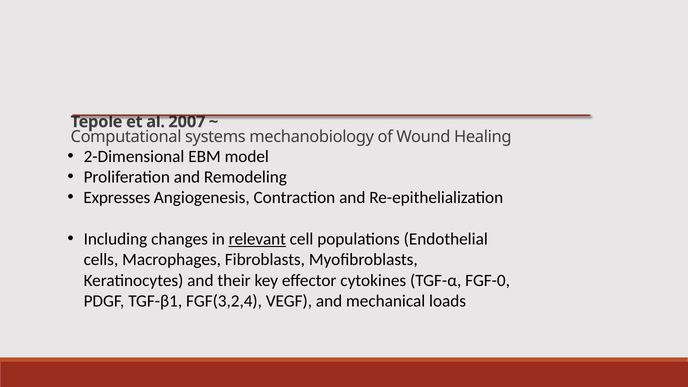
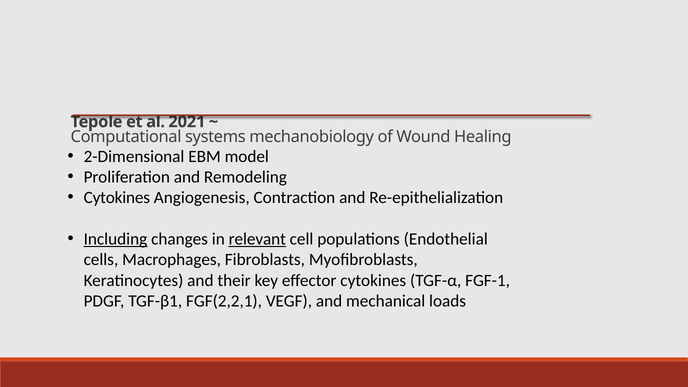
2007: 2007 -> 2021
Expresses at (117, 198): Expresses -> Cytokines
Including underline: none -> present
FGF-0: FGF-0 -> FGF-1
FGF(3,2,4: FGF(3,2,4 -> FGF(2,2,1
